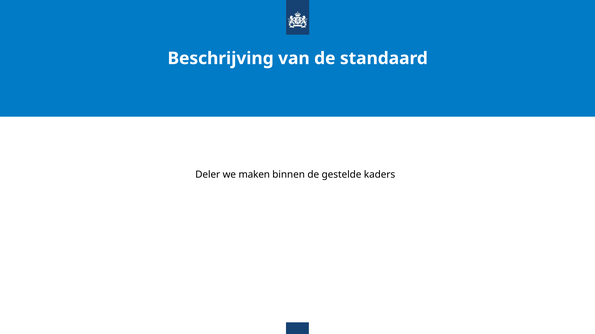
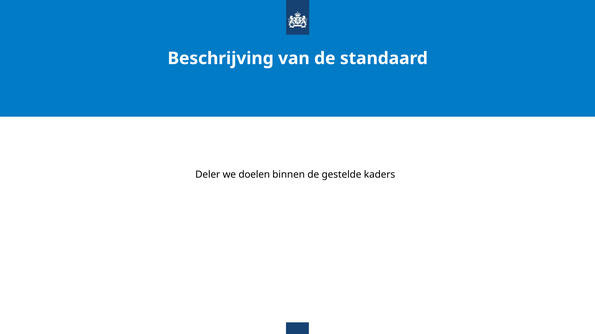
maken: maken -> doelen
